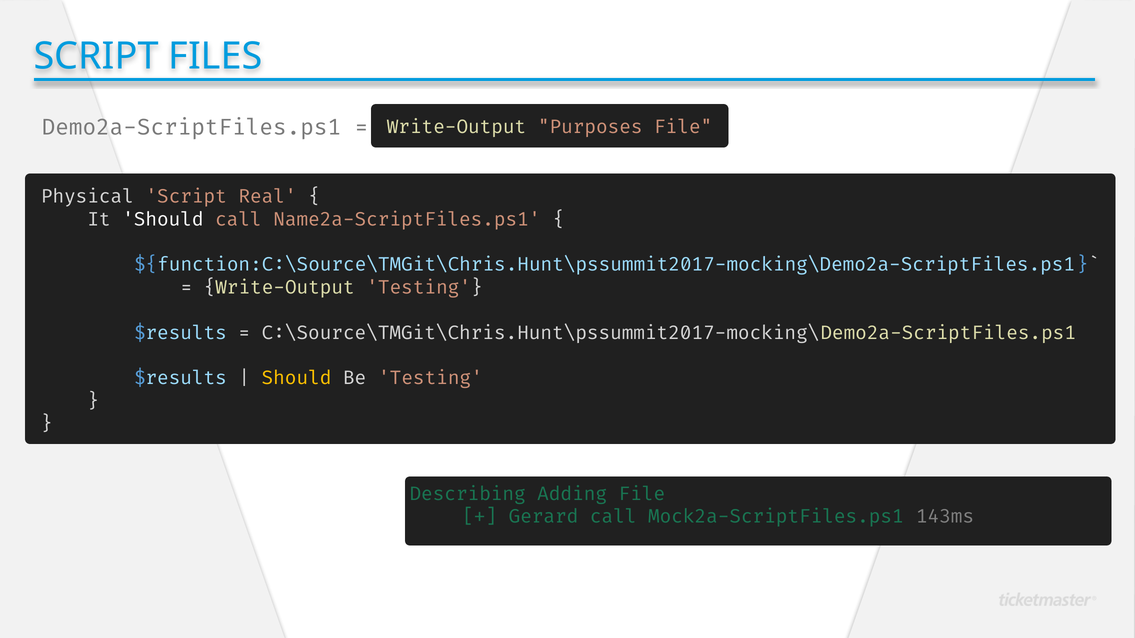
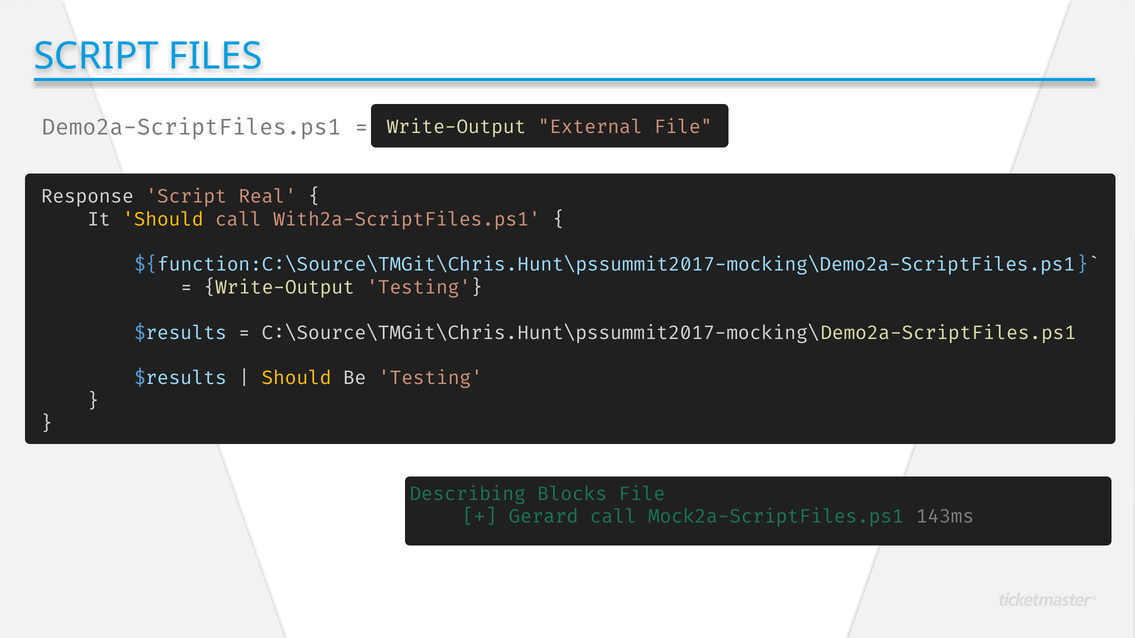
Purposes: Purposes -> External
Physical: Physical -> Response
Should at (163, 220) colour: white -> yellow
Name2a-ScriptFiles.ps1: Name2a-ScriptFiles.ps1 -> With2a-ScriptFiles.ps1
Adding: Adding -> Blocks
